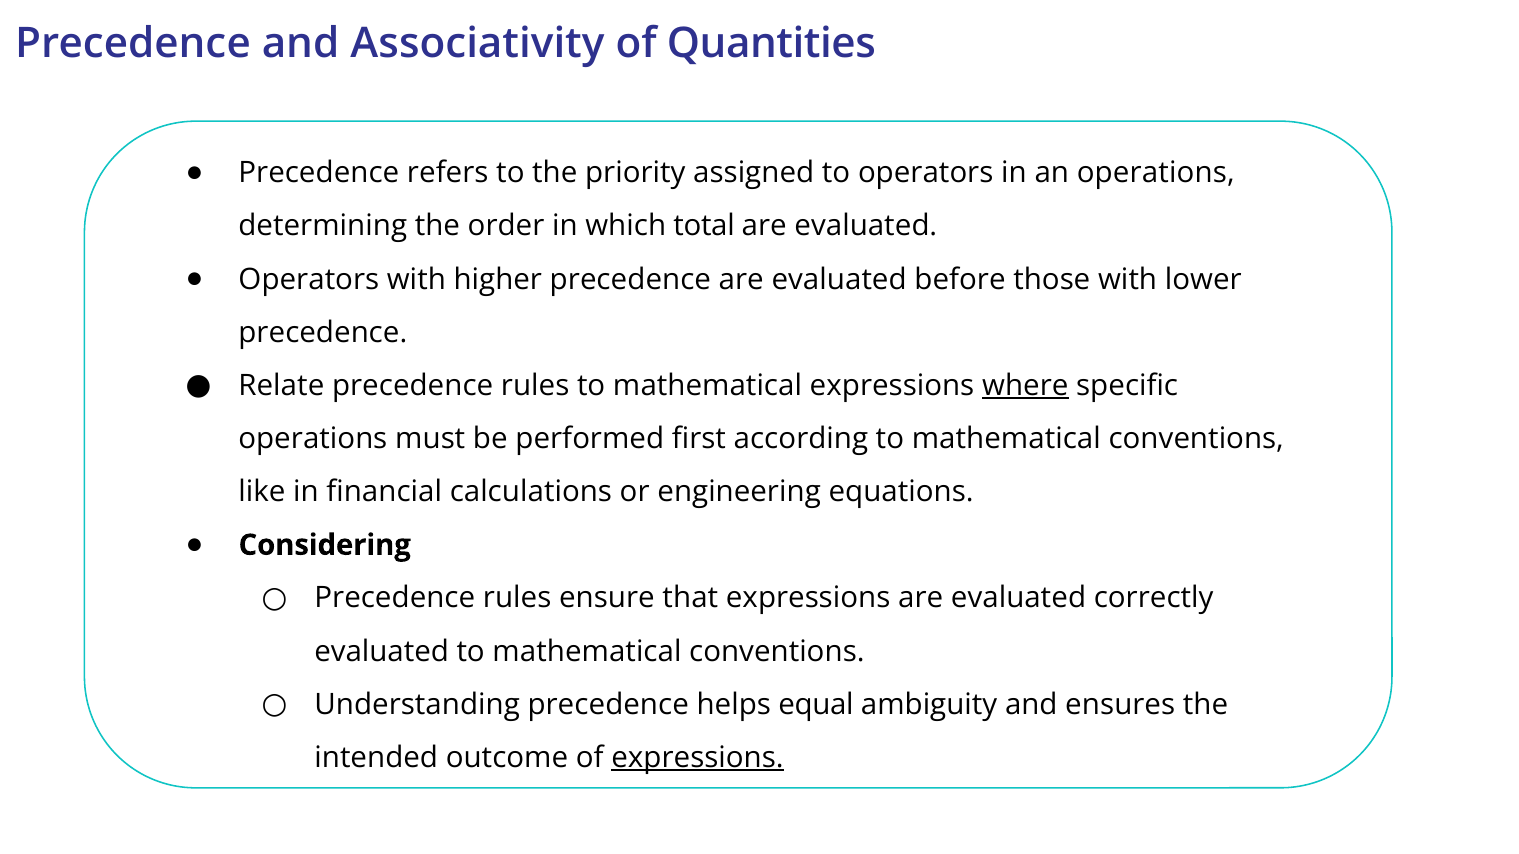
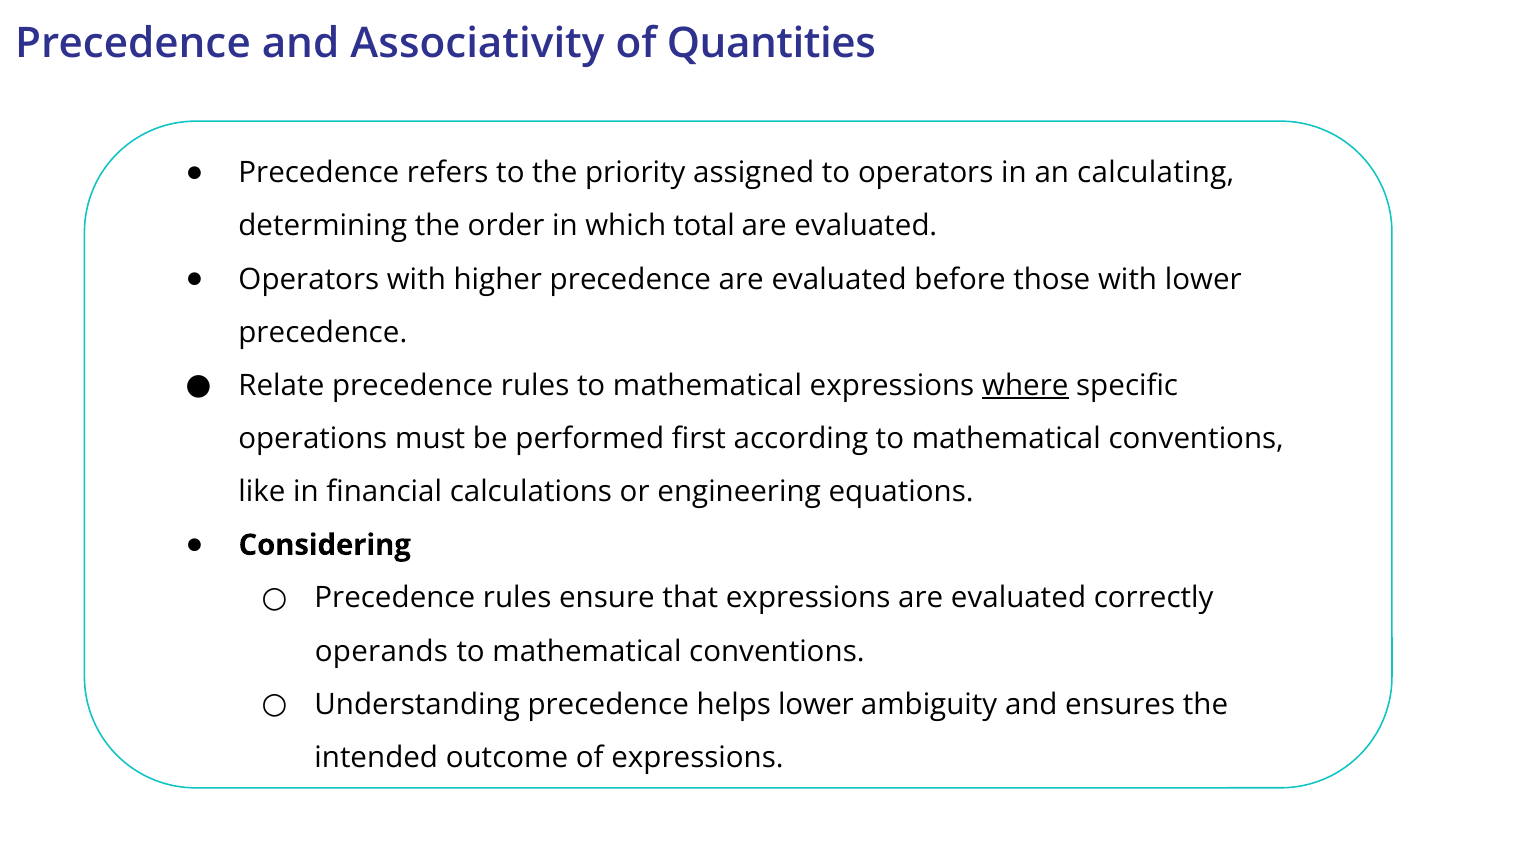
an operations: operations -> calculating
evaluated at (382, 652): evaluated -> operands
helps equal: equal -> lower
expressions at (698, 758) underline: present -> none
